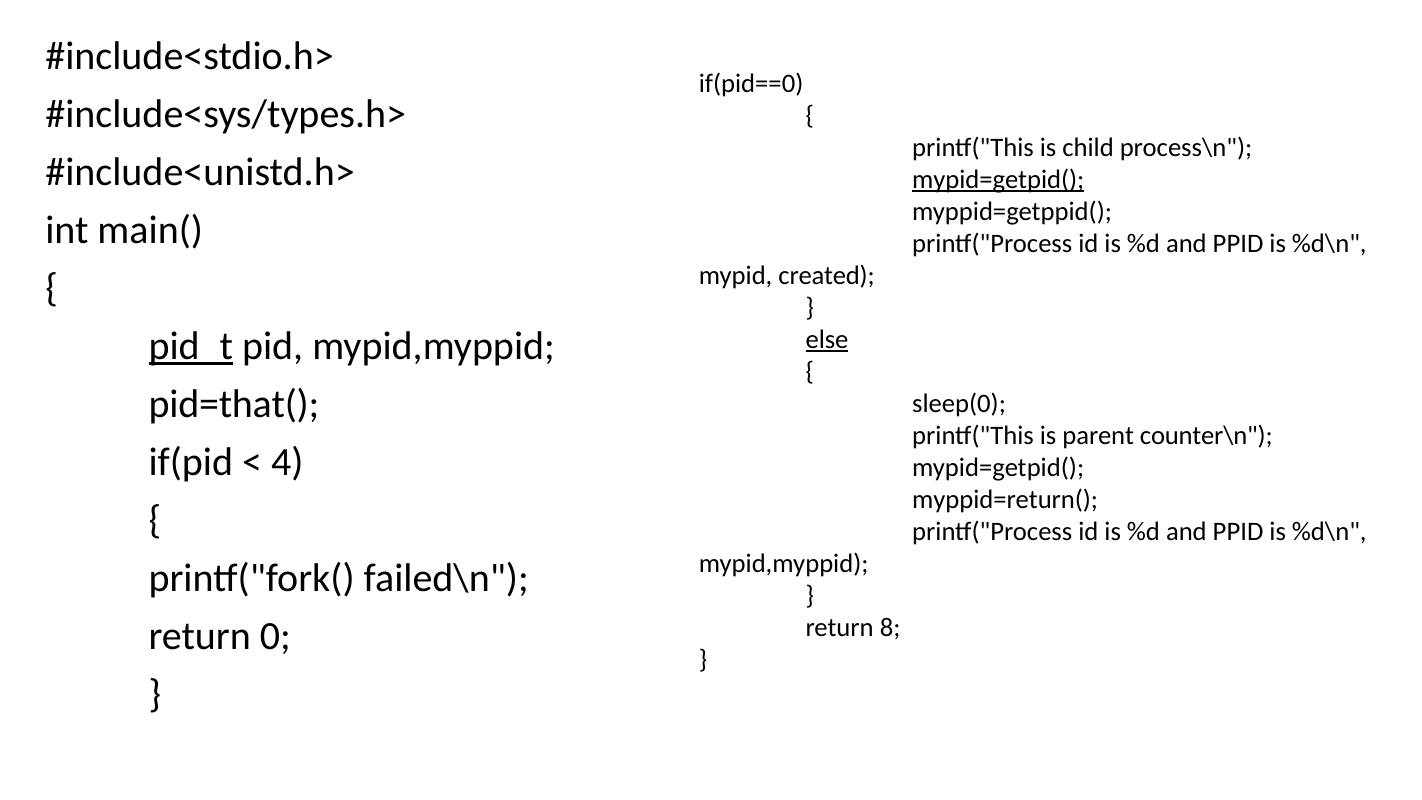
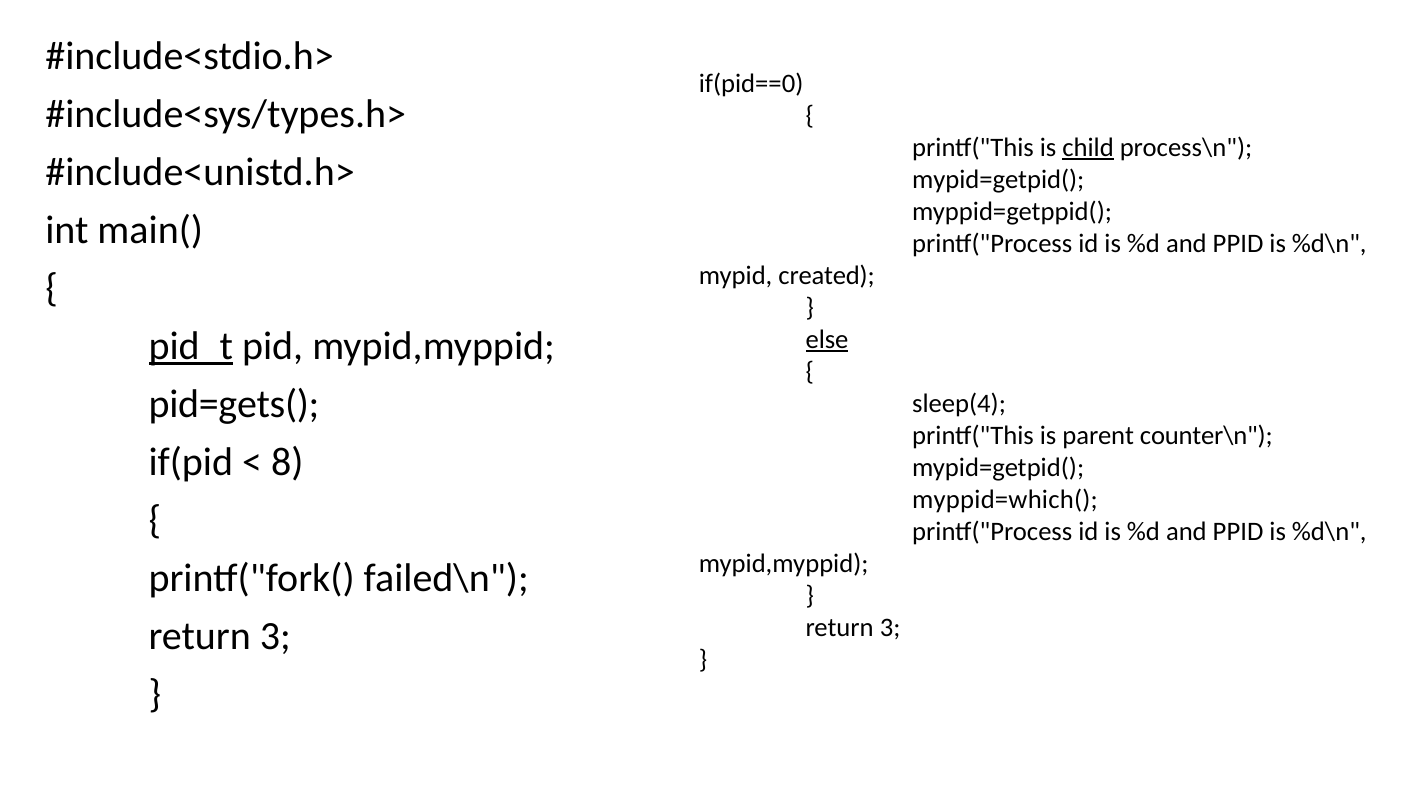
child underline: none -> present
mypid=getpid( at (998, 179) underline: present -> none
pid=that(: pid=that( -> pid=gets(
sleep(0: sleep(0 -> sleep(4
4: 4 -> 8
myppid=return(: myppid=return( -> myppid=which(
8 at (890, 627): 8 -> 3
0 at (275, 637): 0 -> 3
